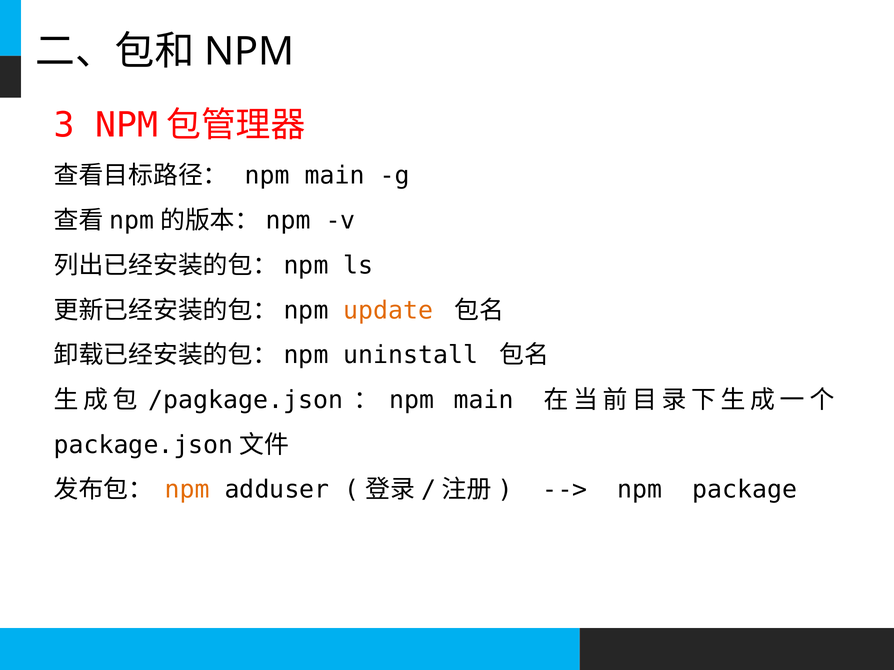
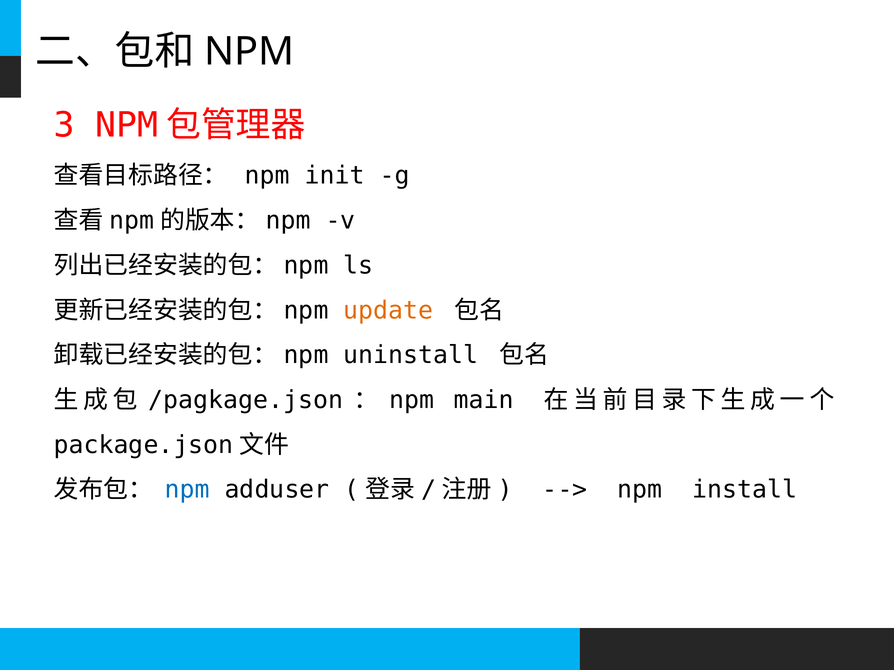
main at (335, 176): main -> init
npm at (187, 490) colour: orange -> blue
package: package -> install
